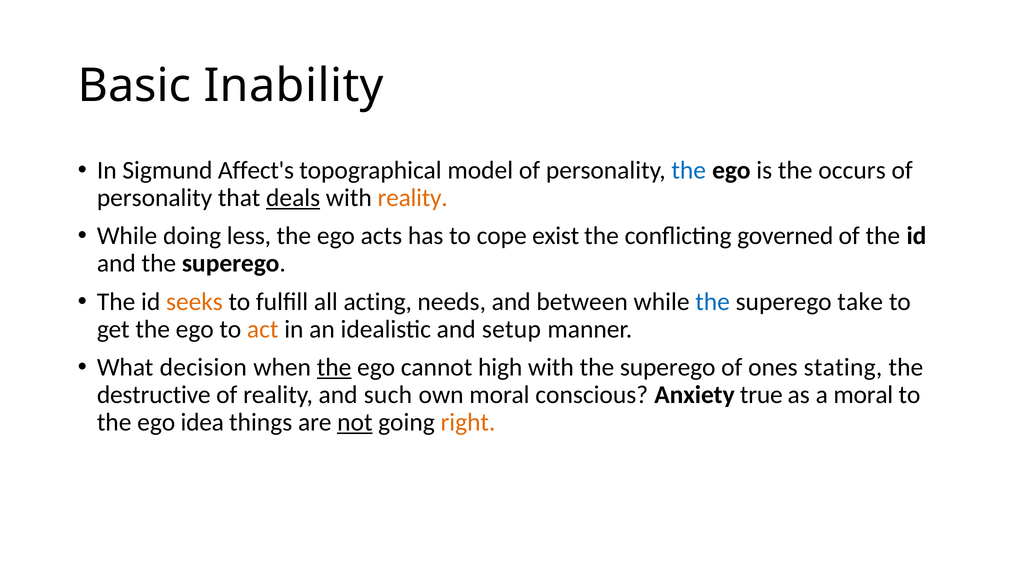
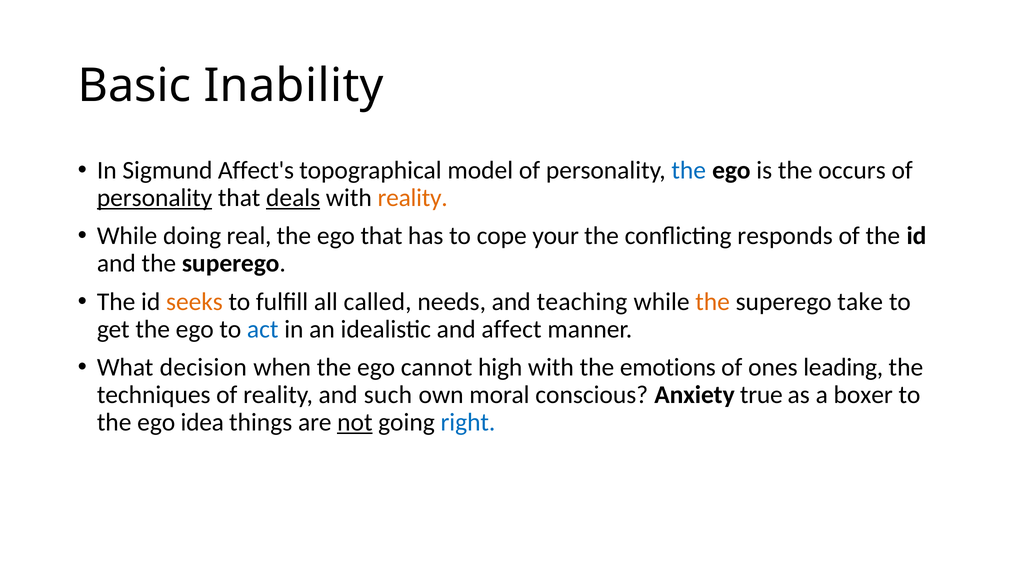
personality at (155, 198) underline: none -> present
less: less -> real
ego acts: acts -> that
exist: exist -> your
governed: governed -> responds
acting: acting -> called
between: between -> teaching
the at (713, 302) colour: blue -> orange
act colour: orange -> blue
setup: setup -> affect
the at (334, 367) underline: present -> none
with the superego: superego -> emotions
stating: stating -> leading
destructive: destructive -> techniques
a moral: moral -> boxer
right colour: orange -> blue
